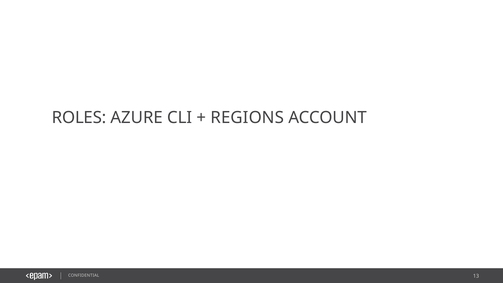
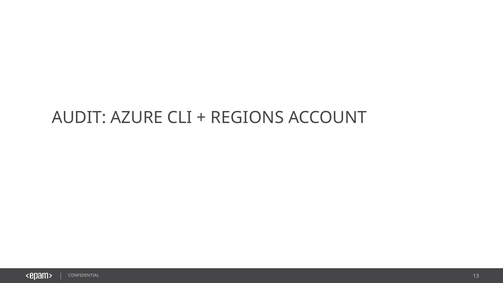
ROLES: ROLES -> AUDIT
